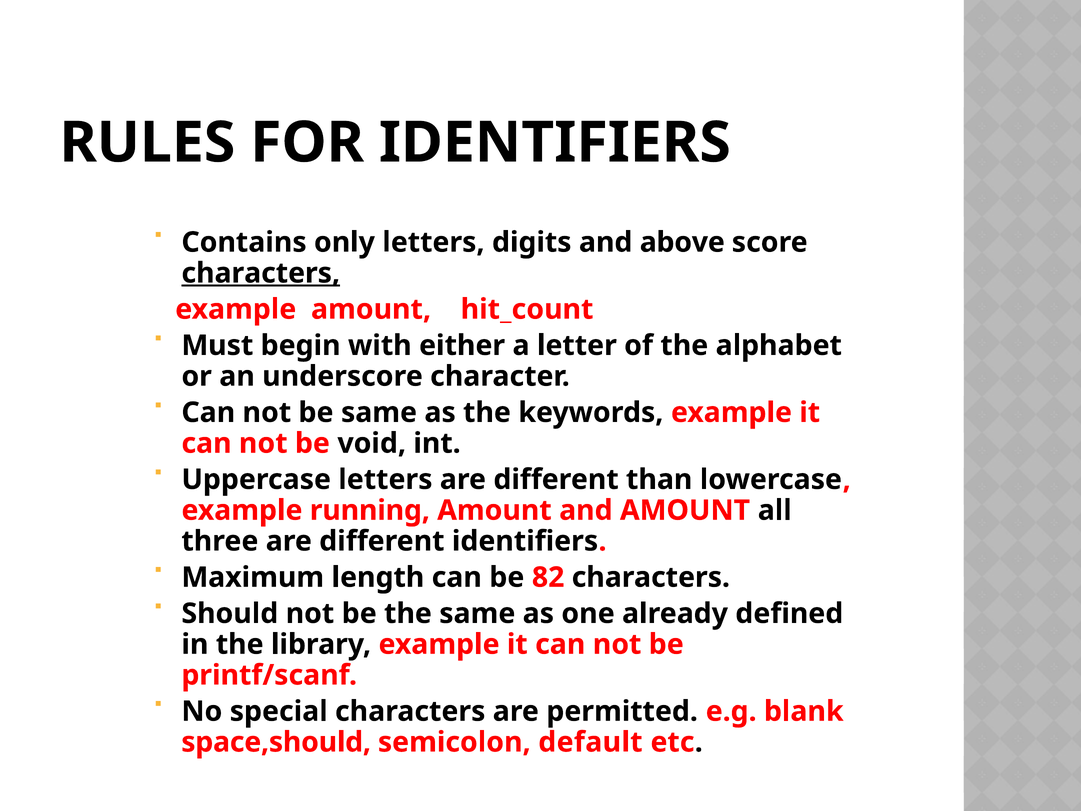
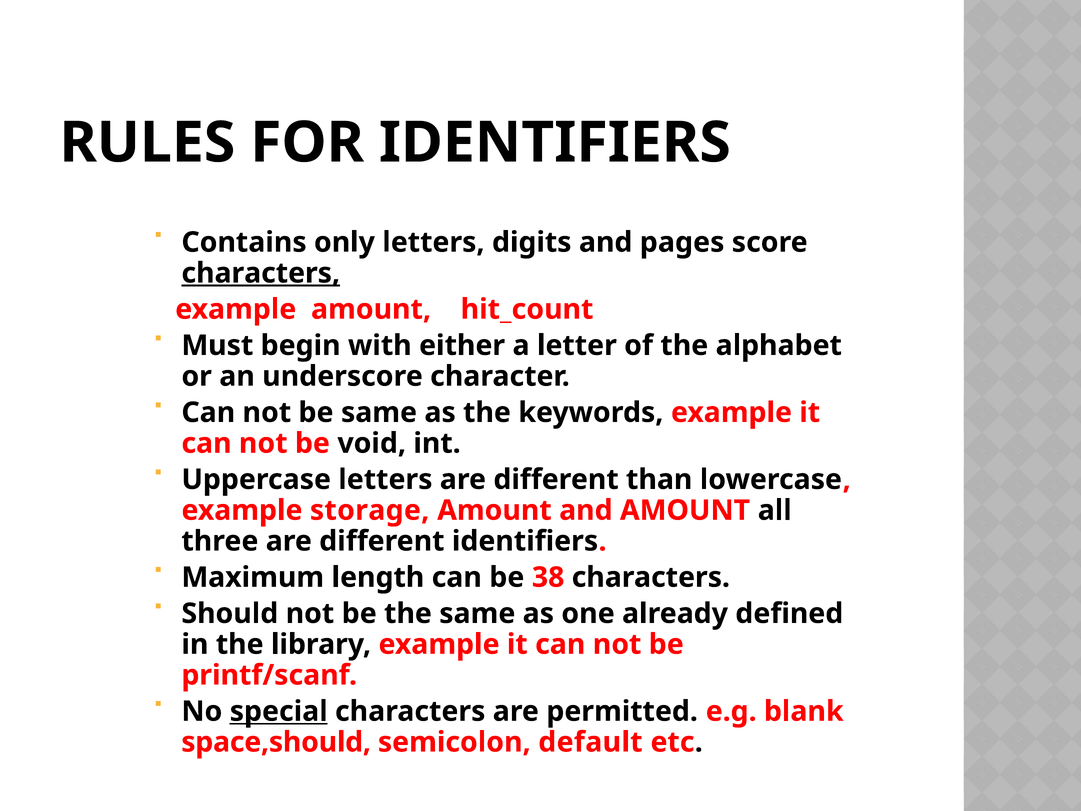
above: above -> pages
running: running -> storage
82: 82 -> 38
special underline: none -> present
